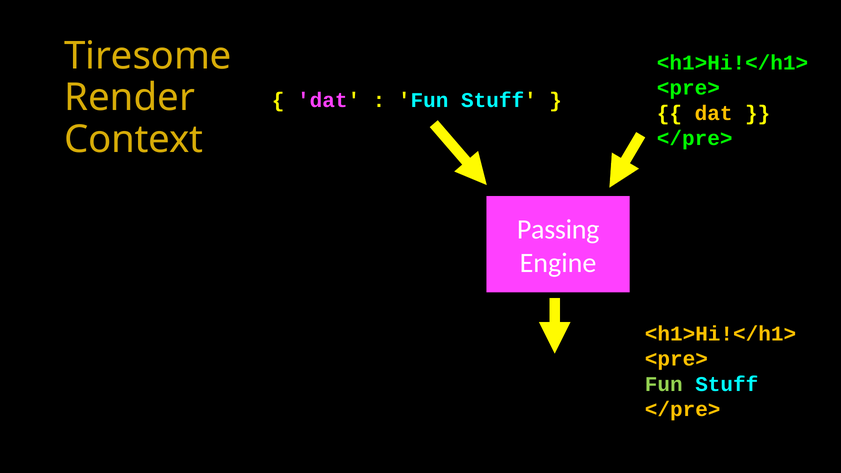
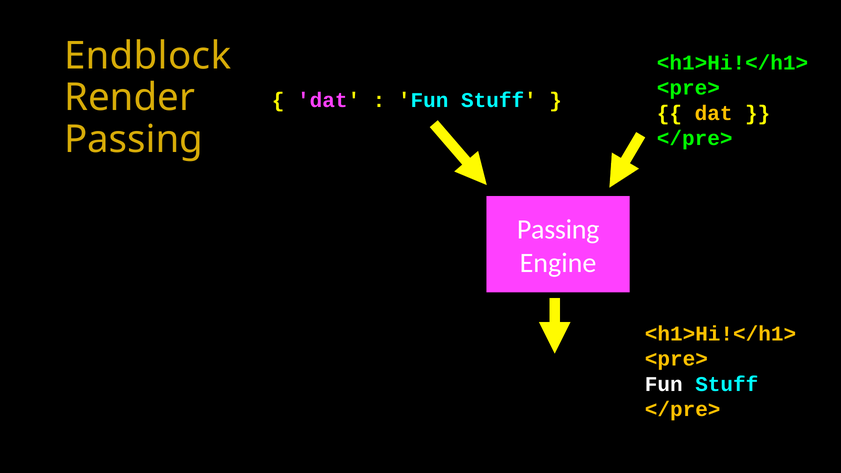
Tiresome: Tiresome -> Endblock
Context at (134, 139): Context -> Passing
Fun at (664, 384) colour: light green -> white
